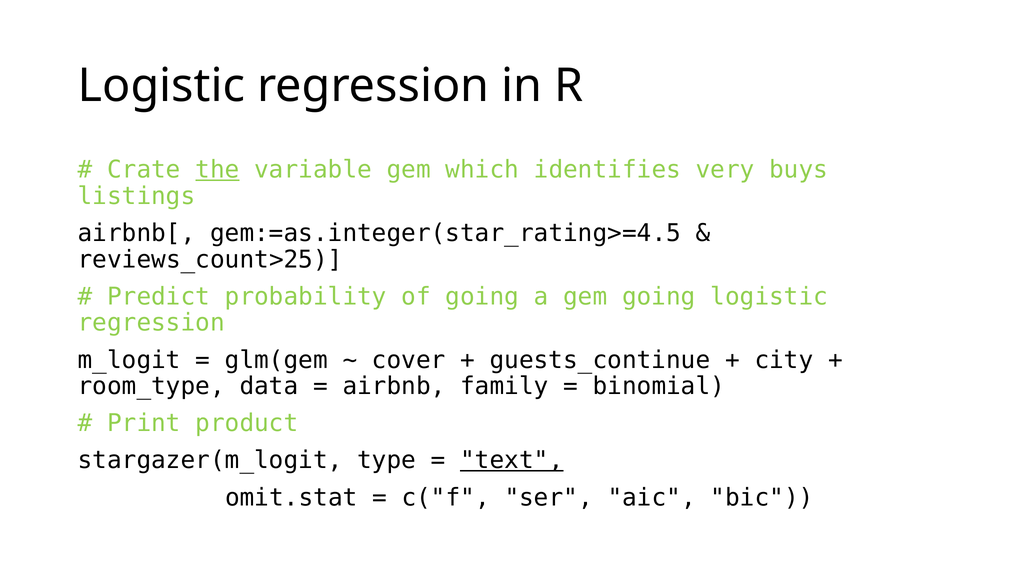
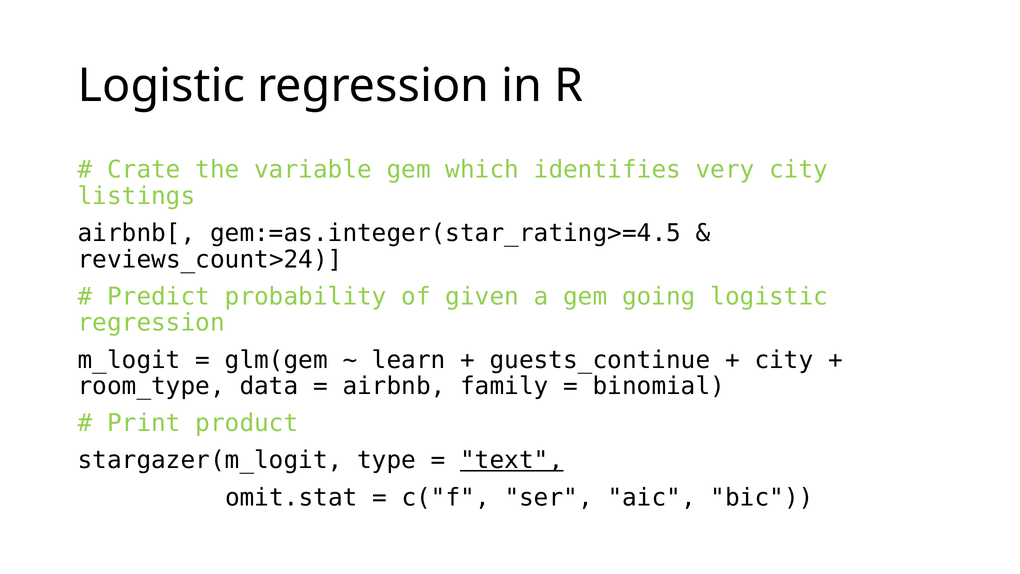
the underline: present -> none
very buys: buys -> city
reviews_count>25: reviews_count>25 -> reviews_count>24
of going: going -> given
cover: cover -> learn
